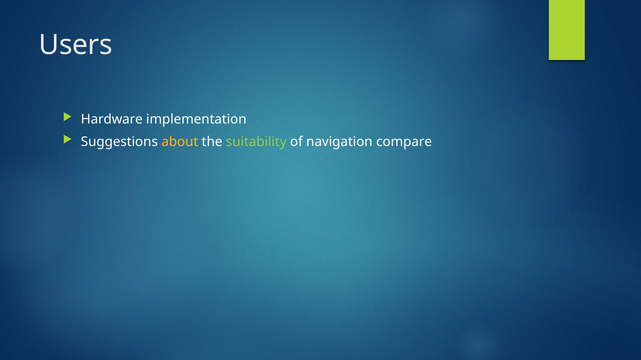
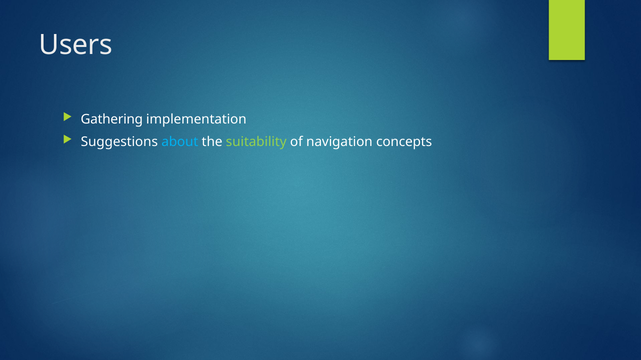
Hardware: Hardware -> Gathering
about colour: yellow -> light blue
compare: compare -> concepts
